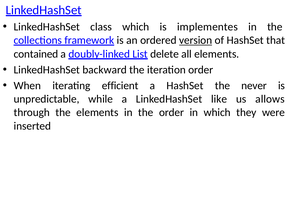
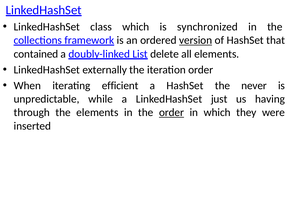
implementes: implementes -> synchronized
backward: backward -> externally
like: like -> just
allows: allows -> having
order at (172, 112) underline: none -> present
